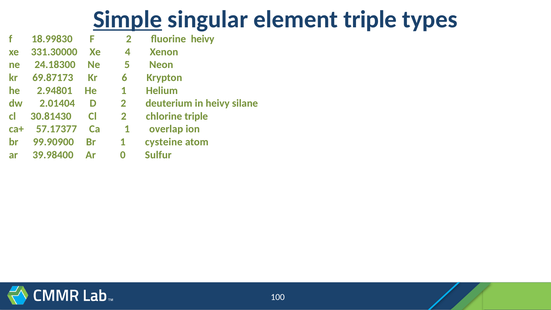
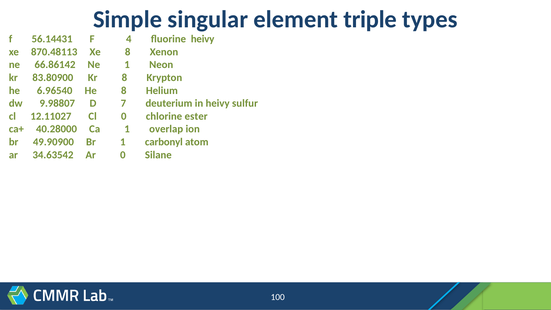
Simple underline: present -> none
18.99830: 18.99830 -> 56.14431
F 2: 2 -> 4
331.30000: 331.30000 -> 870.48113
Xe 4: 4 -> 8
24.18300: 24.18300 -> 66.86142
Ne 5: 5 -> 1
69.87173: 69.87173 -> 83.80900
Kr 6: 6 -> 8
2.94801: 2.94801 -> 6.96540
He 1: 1 -> 8
2.01404: 2.01404 -> 9.98807
D 2: 2 -> 7
silane: silane -> sulfur
30.81430: 30.81430 -> 12.11027
Cl 2: 2 -> 0
chlorine triple: triple -> ester
57.17377: 57.17377 -> 40.28000
99.90900: 99.90900 -> 49.90900
cysteine: cysteine -> carbonyl
39.98400: 39.98400 -> 34.63542
Sulfur: Sulfur -> Silane
